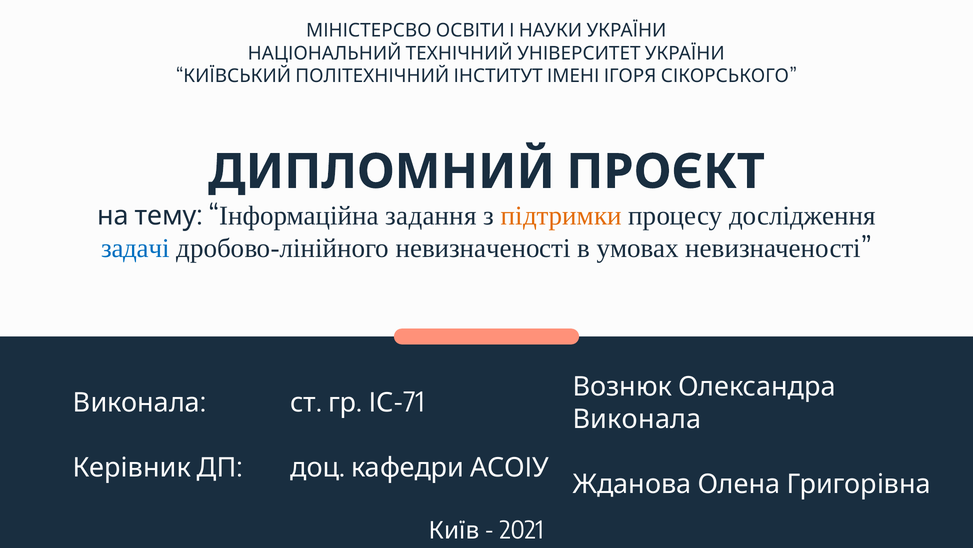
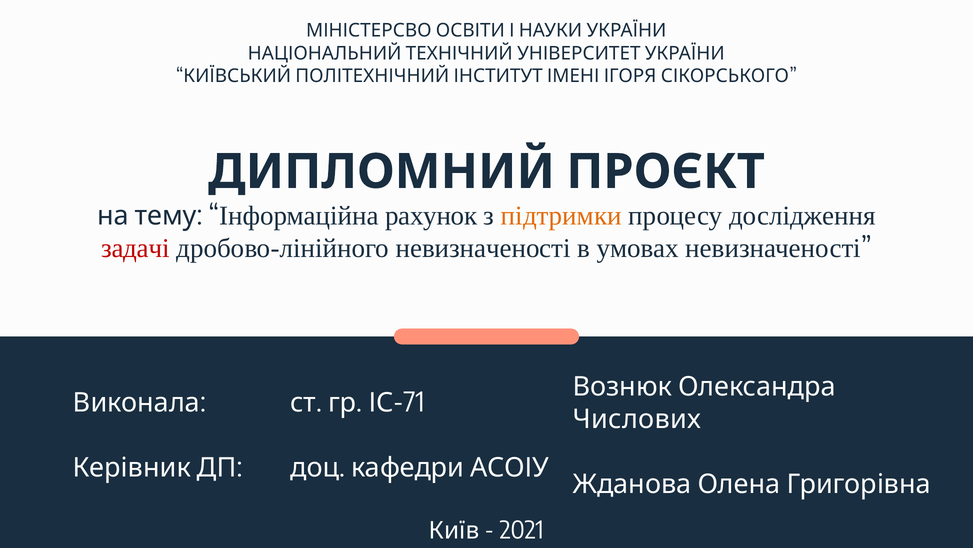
задання: задання -> рахунок
задачі colour: blue -> red
Виконала at (637, 419): Виконала -> Числових
